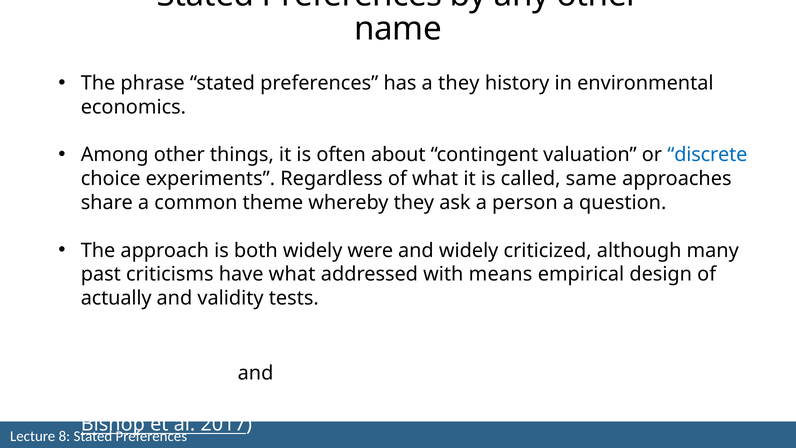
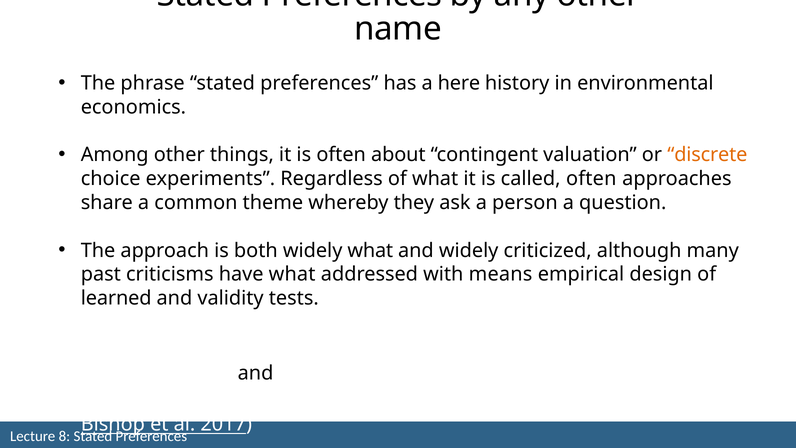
a they: they -> here
discrete colour: blue -> orange
called same: same -> often
widely were: were -> what
actually: actually -> learned
